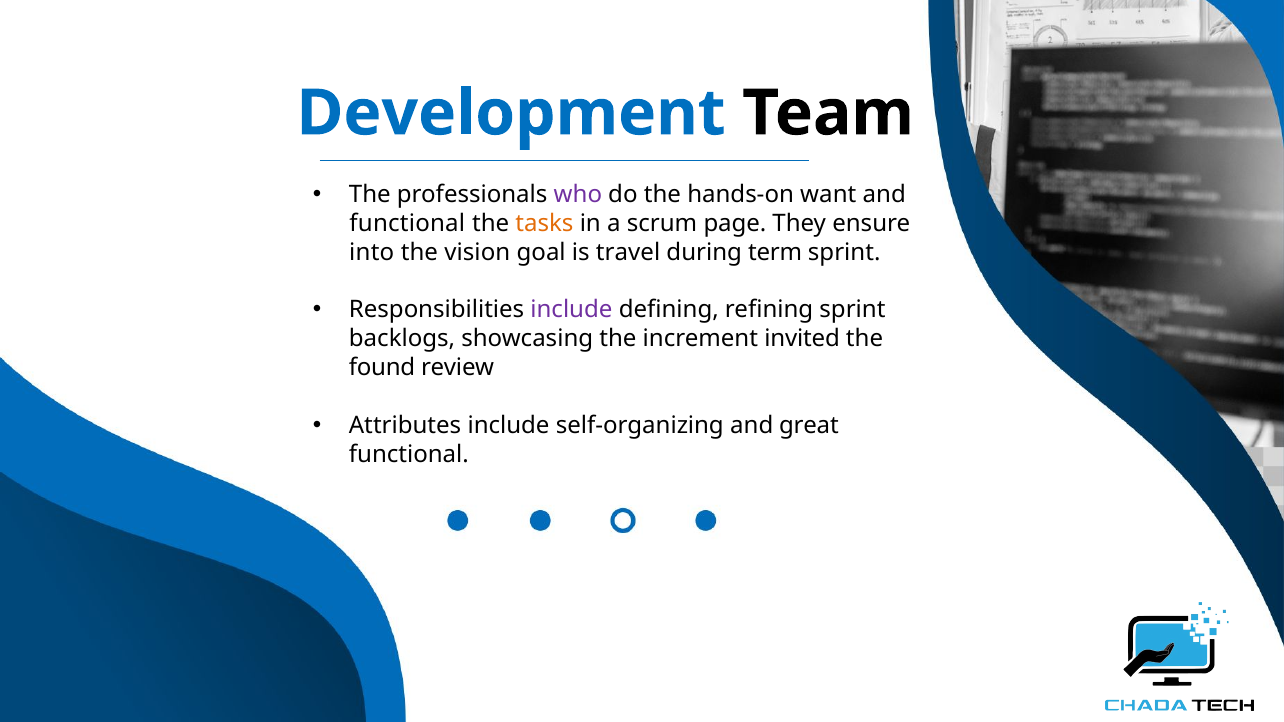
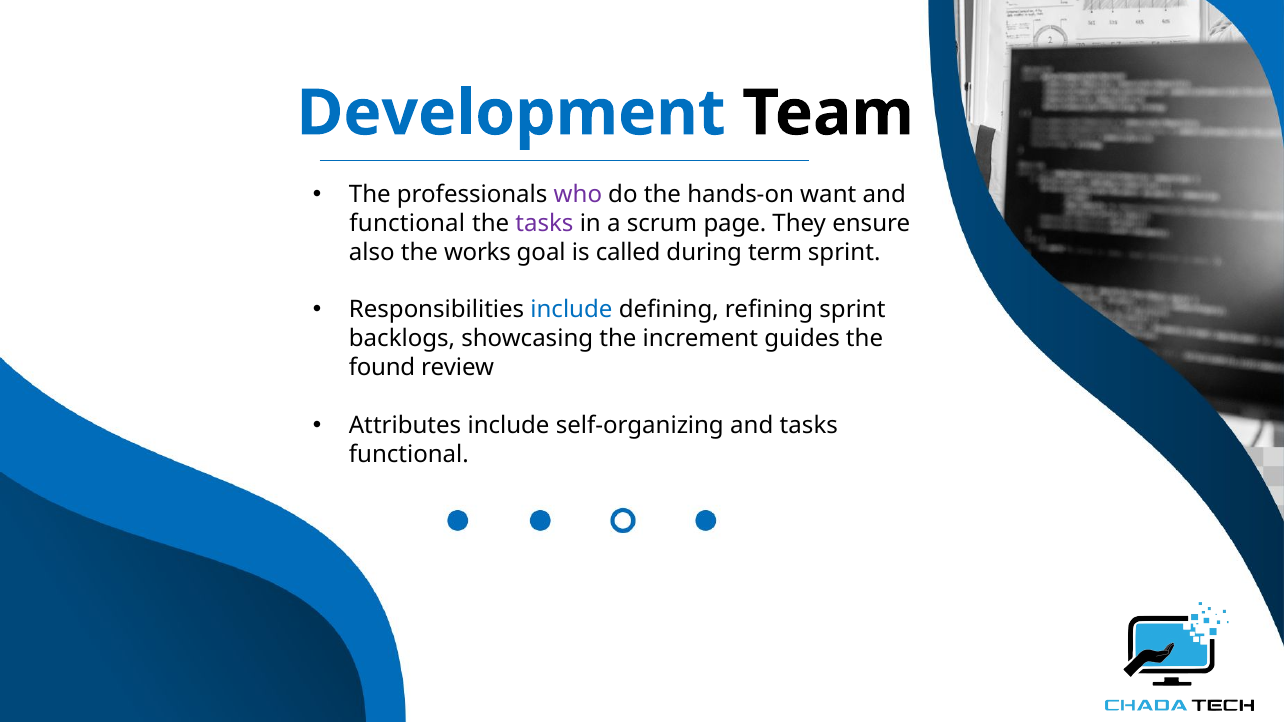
tasks at (544, 223) colour: orange -> purple
into: into -> also
vision: vision -> works
travel: travel -> called
include at (571, 310) colour: purple -> blue
invited: invited -> guides
and great: great -> tasks
